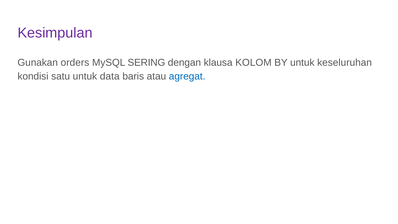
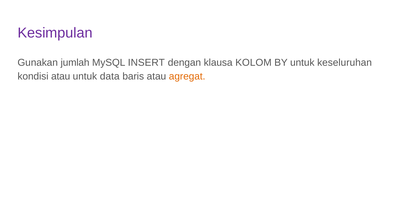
orders: orders -> jumlah
SERING: SERING -> INSERT
kondisi satu: satu -> atau
agregat colour: blue -> orange
